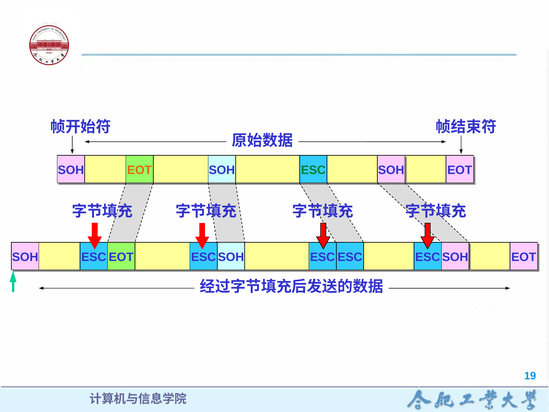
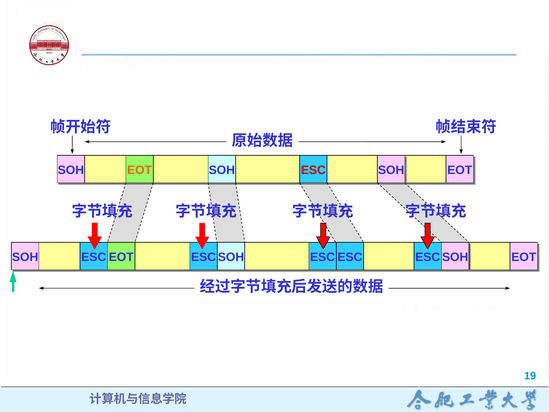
ESC at (313, 170) colour: green -> red
